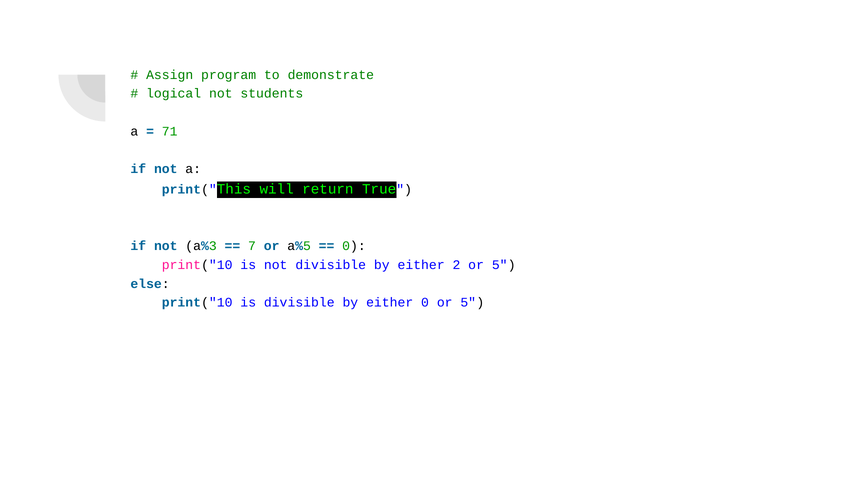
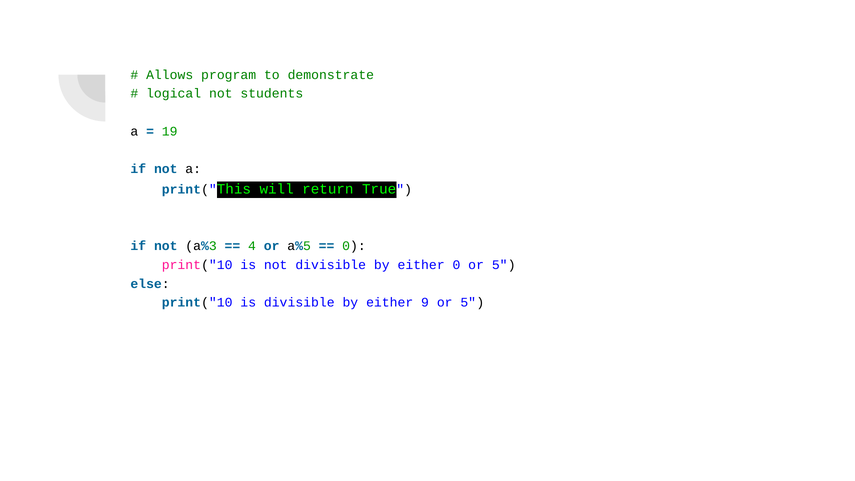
Assign: Assign -> Allows
71: 71 -> 19
7: 7 -> 4
either 2: 2 -> 0
either 0: 0 -> 9
